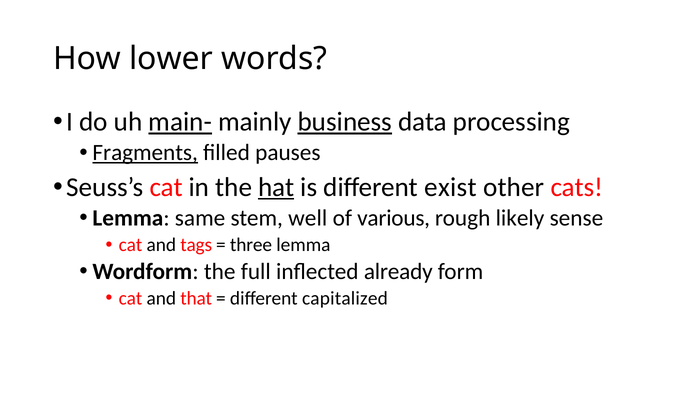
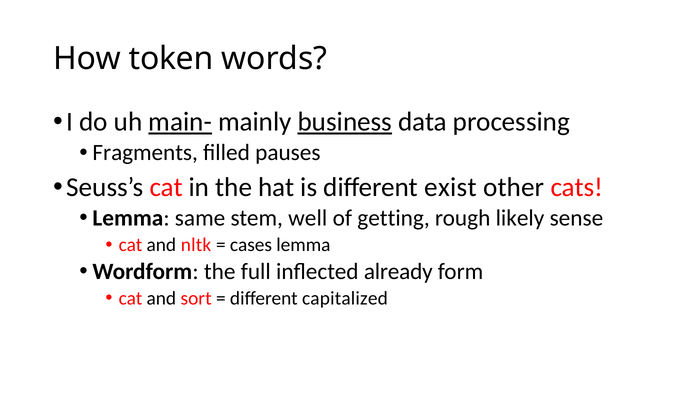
lower: lower -> token
Fragments underline: present -> none
hat underline: present -> none
various: various -> getting
tags: tags -> nltk
three: three -> cases
that: that -> sort
